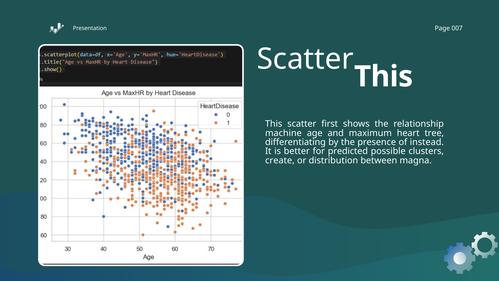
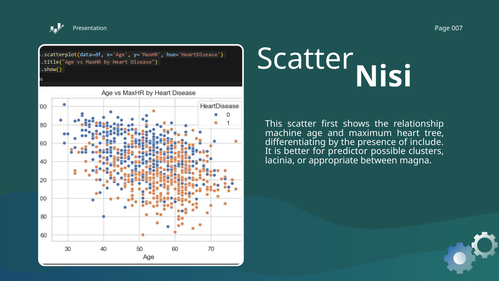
This at (384, 77): This -> Nisi
instead: instead -> include
predicted: predicted -> predictor
create: create -> lacinia
distribution: distribution -> appropriate
